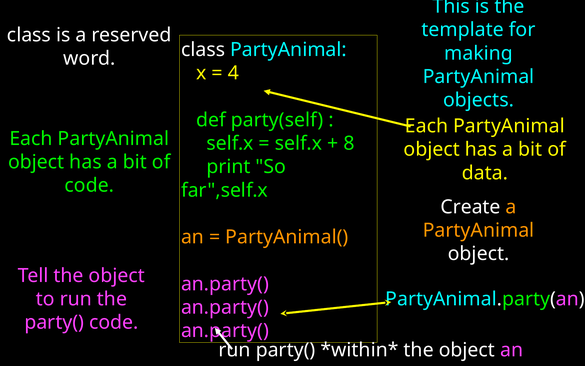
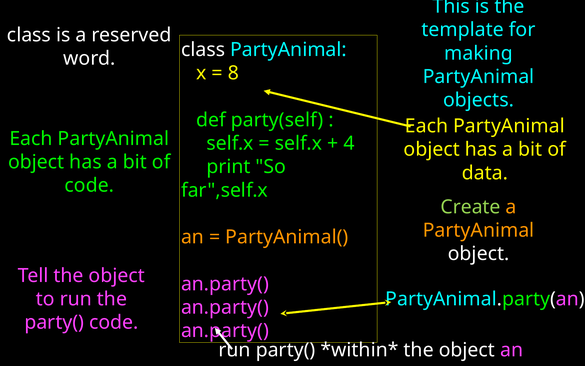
4: 4 -> 8
8: 8 -> 4
Create colour: white -> light green
